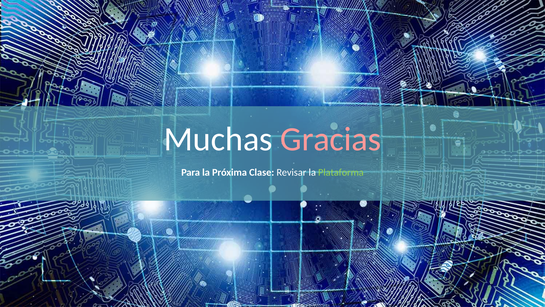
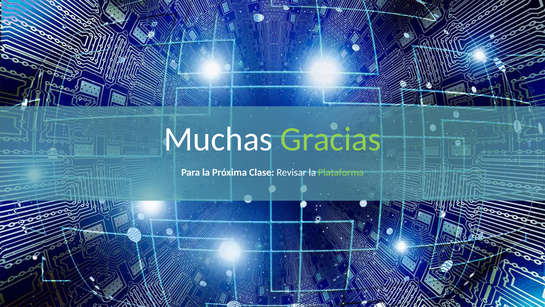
Gracias colour: pink -> light green
